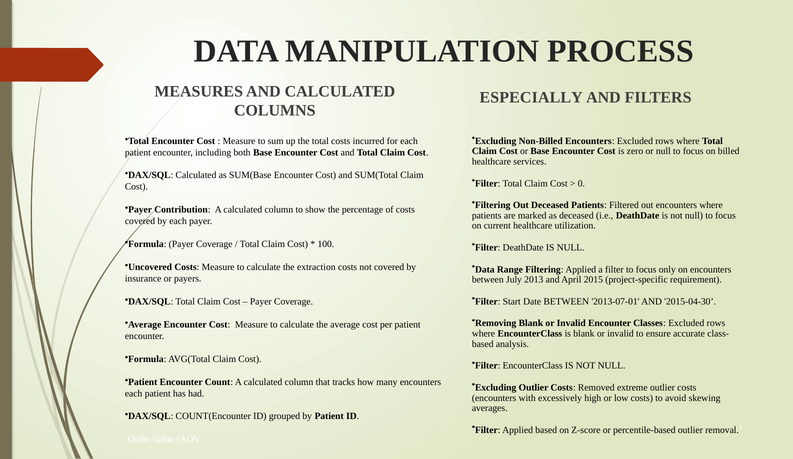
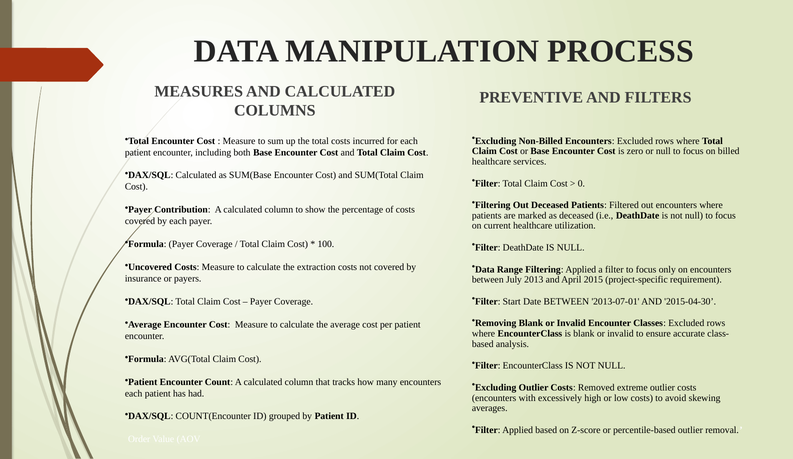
ESPECIALLY: ESPECIALLY -> PREVENTIVE
